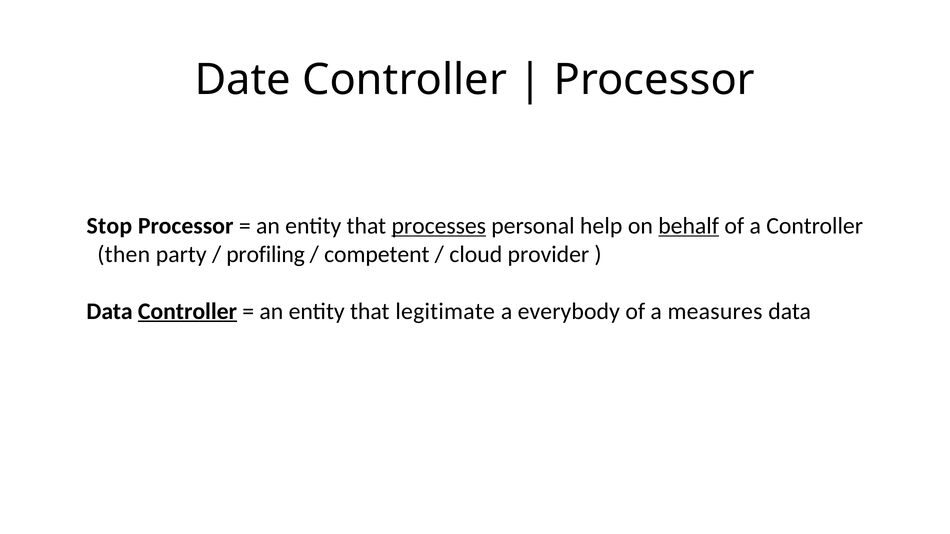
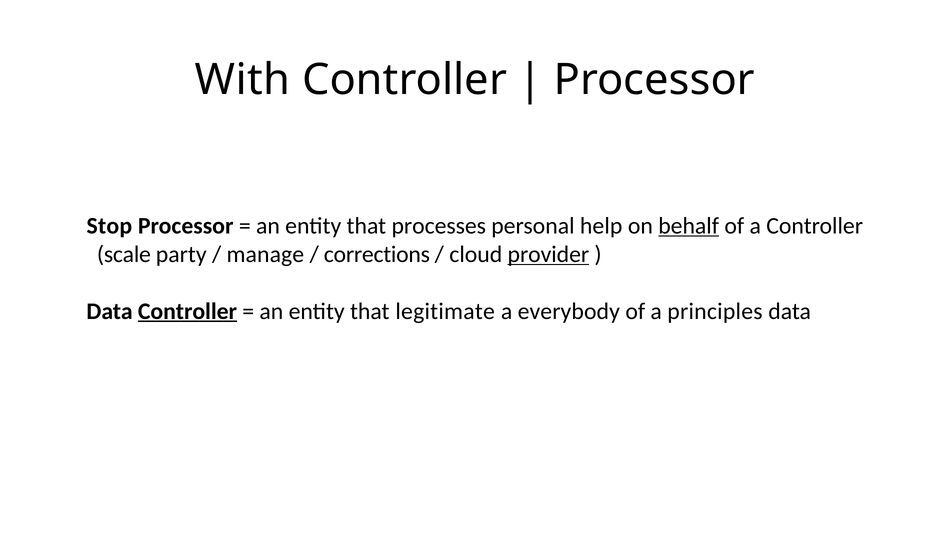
Date: Date -> With
processes underline: present -> none
then: then -> scale
profiling: profiling -> manage
competent: competent -> corrections
provider underline: none -> present
measures: measures -> principles
